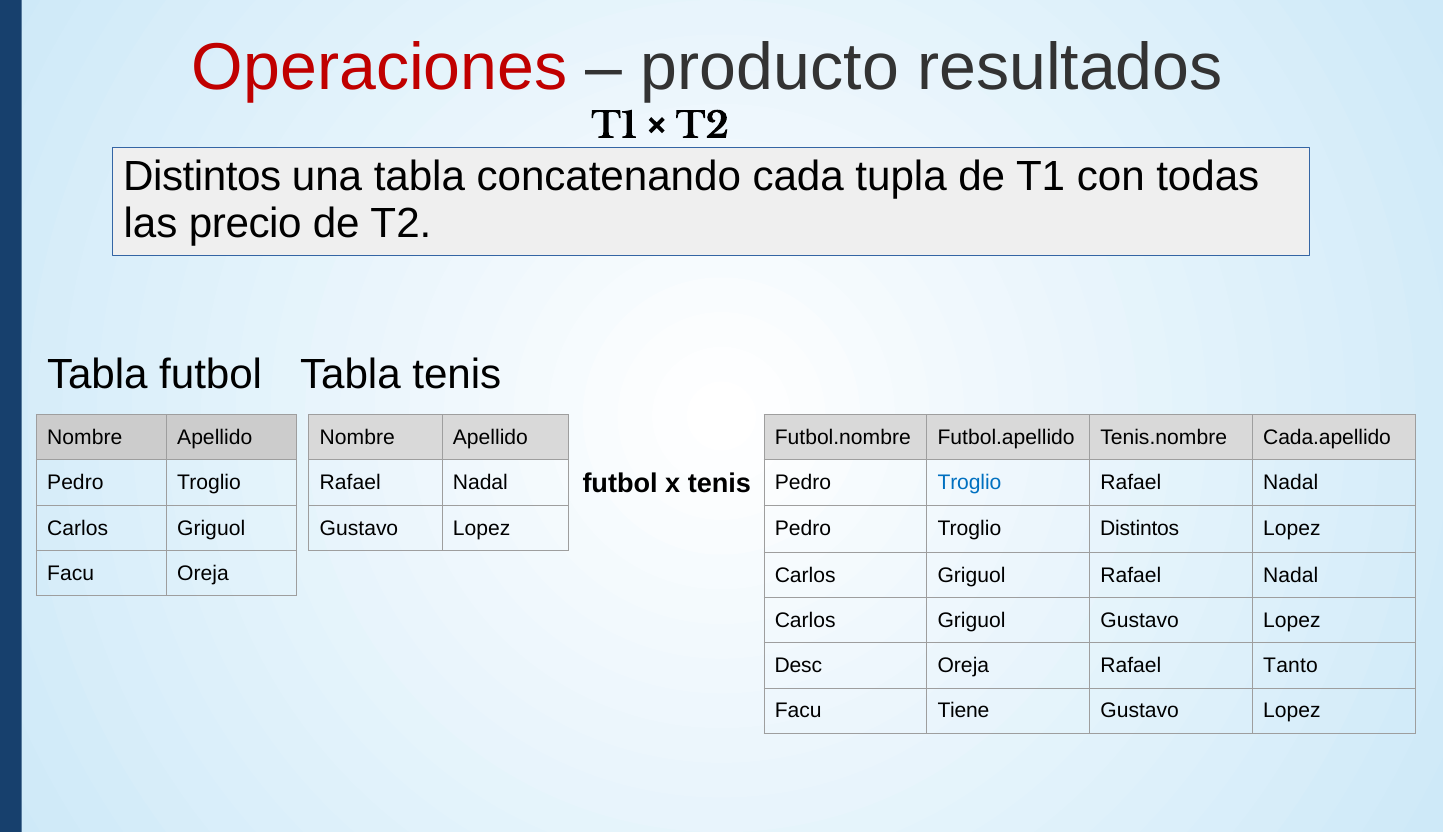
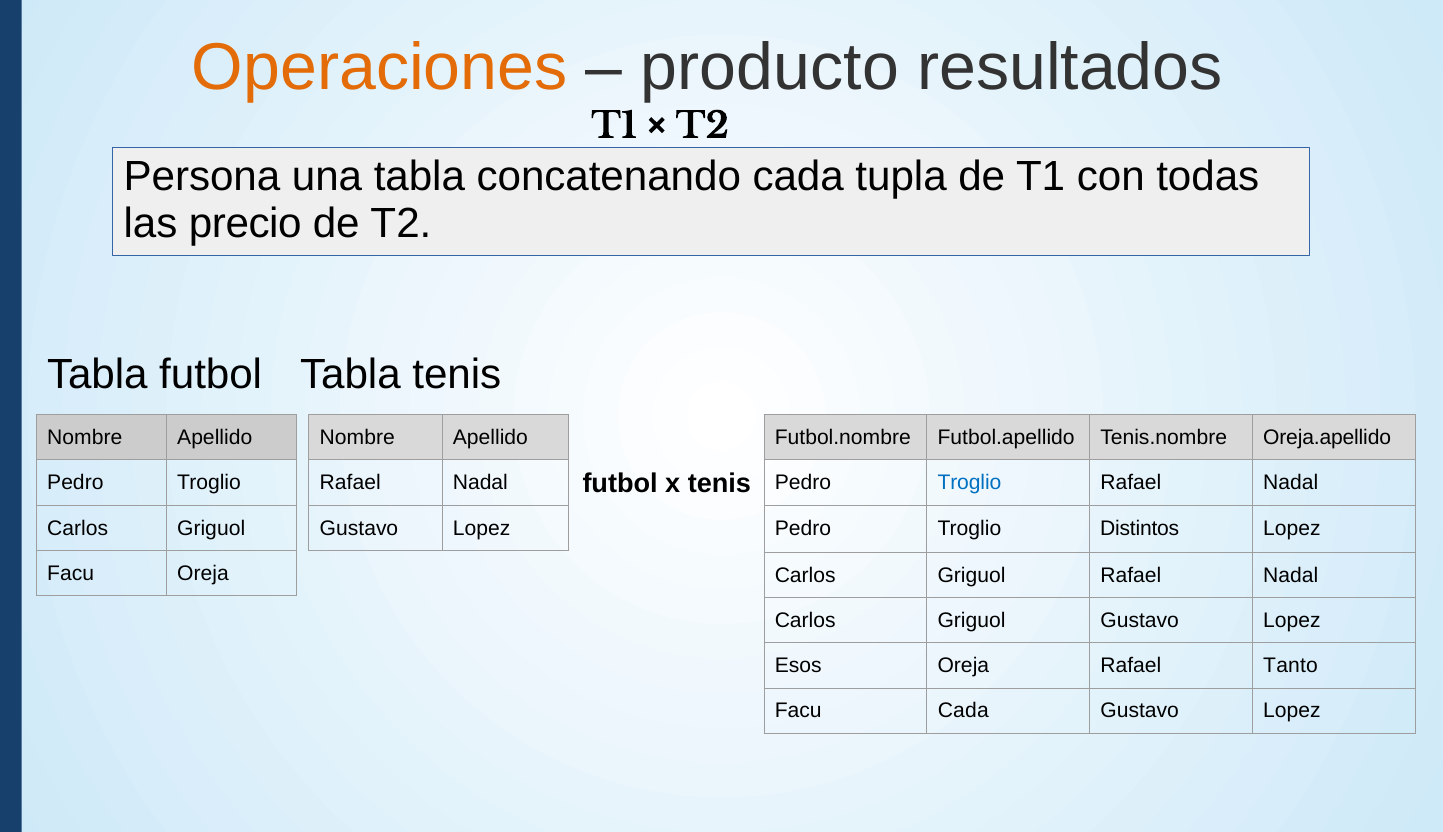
Operaciones colour: red -> orange
Distintos at (202, 176): Distintos -> Persona
Cada.apellido: Cada.apellido -> Oreja.apellido
Desc: Desc -> Esos
Facu Tiene: Tiene -> Cada
